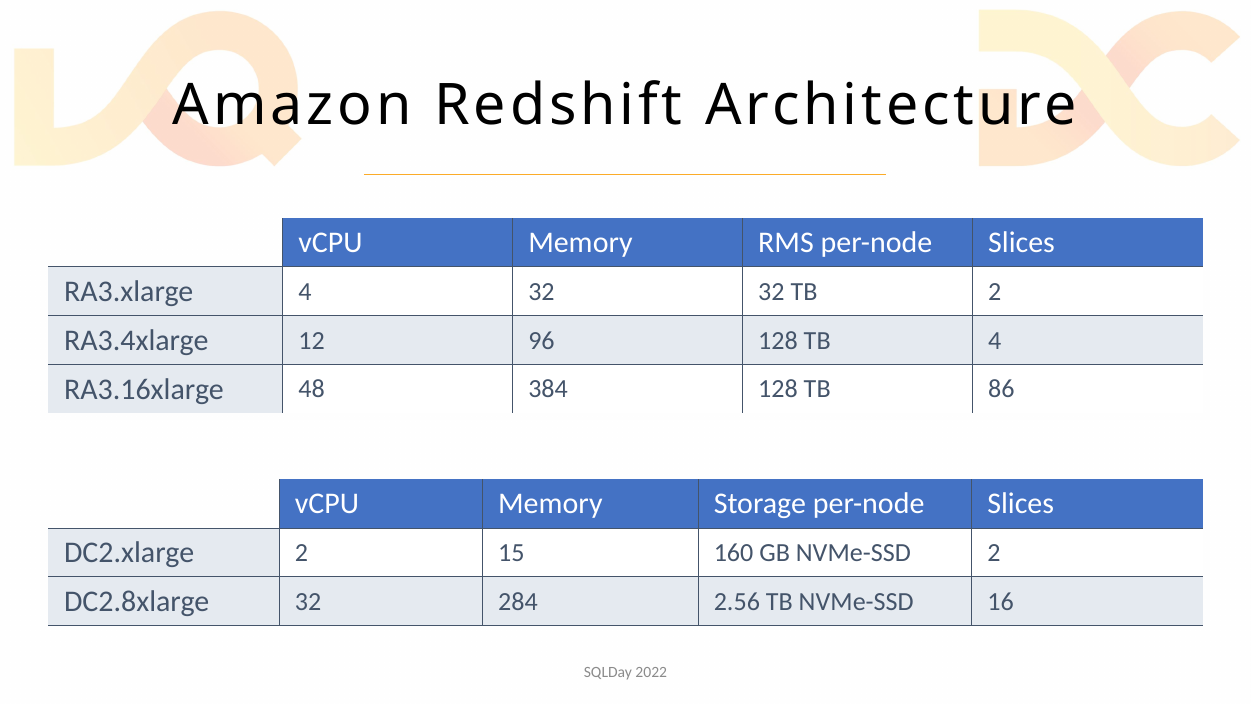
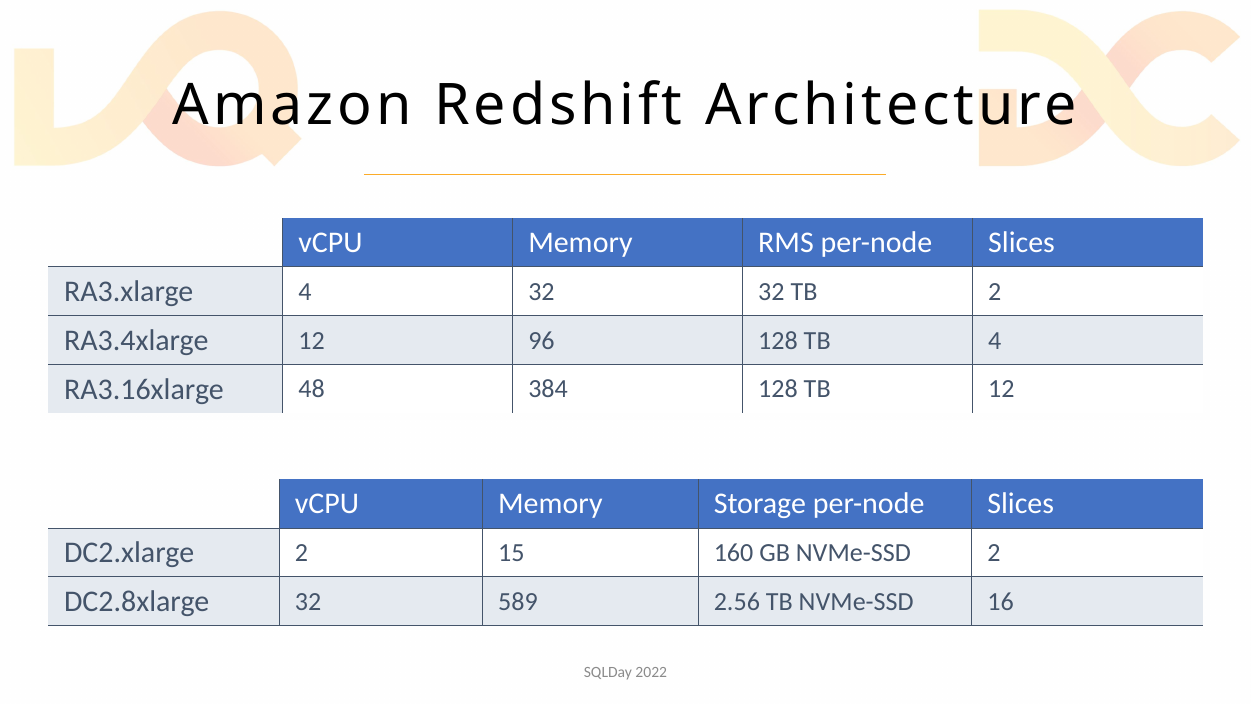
TB 86: 86 -> 12
284: 284 -> 589
